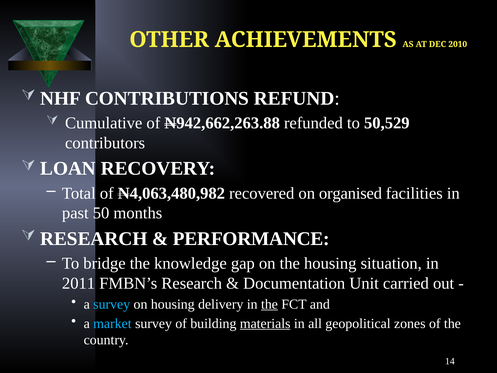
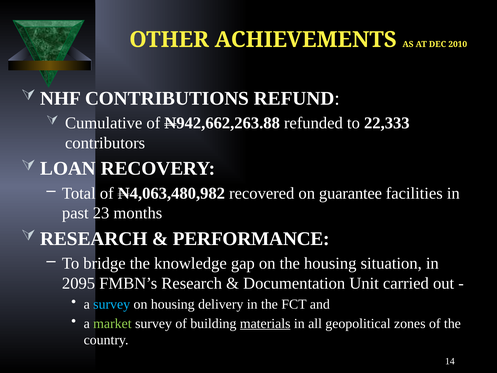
50,529: 50,529 -> 22,333
organised: organised -> guarantee
50: 50 -> 23
2011: 2011 -> 2095
the at (269, 304) underline: present -> none
market colour: light blue -> light green
